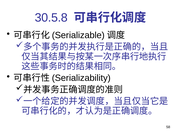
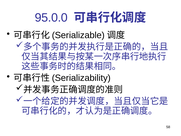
30.5.8: 30.5.8 -> 95.0.0
